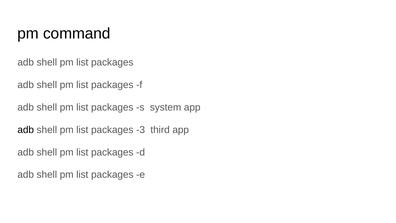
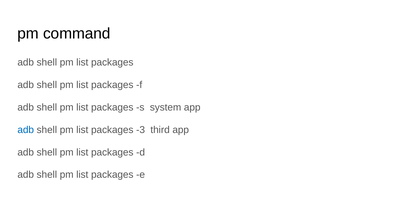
adb at (26, 130) colour: black -> blue
